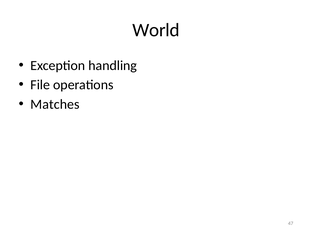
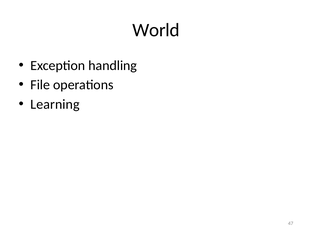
Matches: Matches -> Learning
